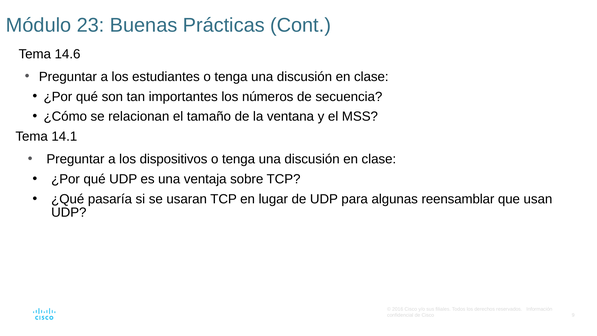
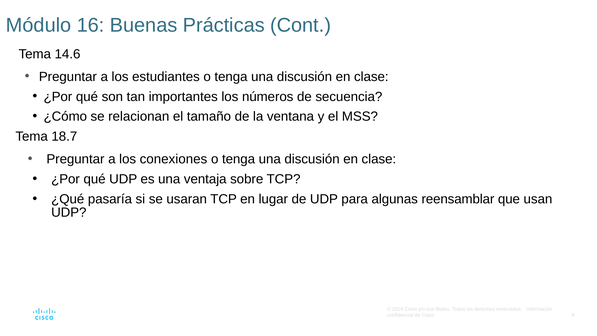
23: 23 -> 16
14.1: 14.1 -> 18.7
dispositivos: dispositivos -> conexiones
